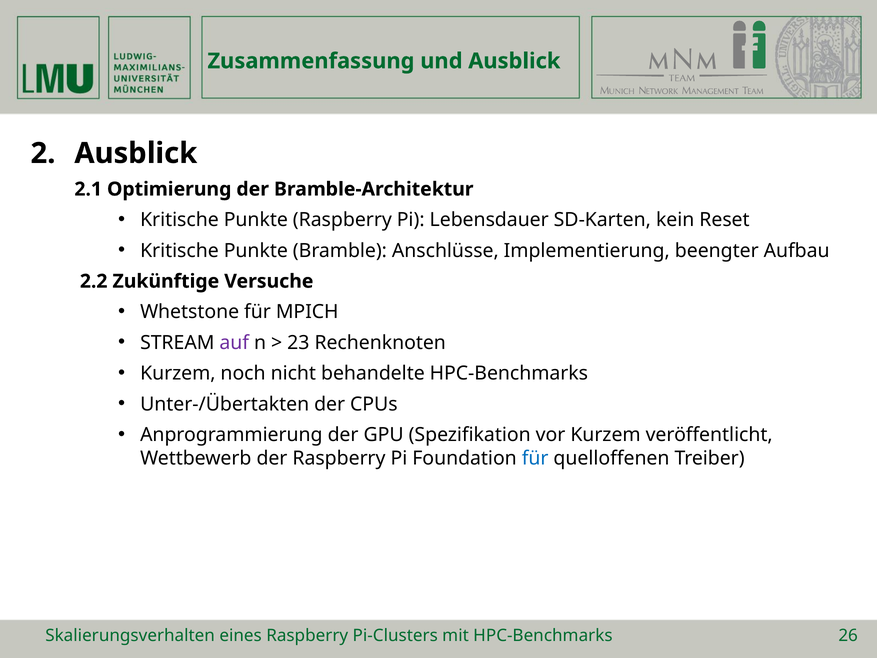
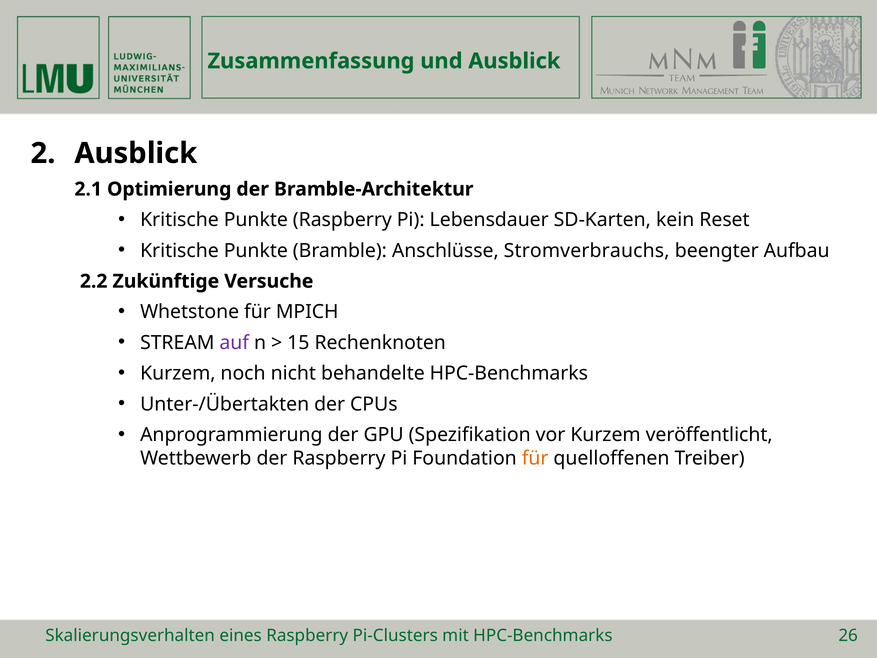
Implementierung: Implementierung -> Stromverbrauchs
23: 23 -> 15
für at (535, 458) colour: blue -> orange
